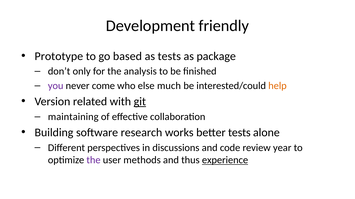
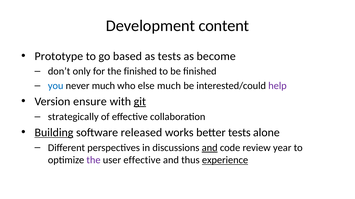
friendly: friendly -> content
package: package -> become
the analysis: analysis -> finished
you colour: purple -> blue
never come: come -> much
help colour: orange -> purple
related: related -> ensure
maintaining: maintaining -> strategically
Building underline: none -> present
research: research -> released
and at (210, 148) underline: none -> present
user methods: methods -> effective
